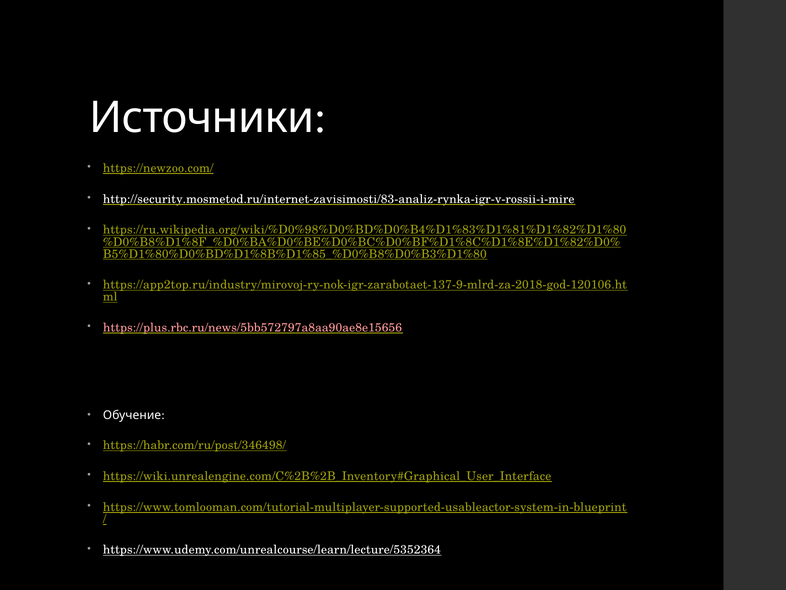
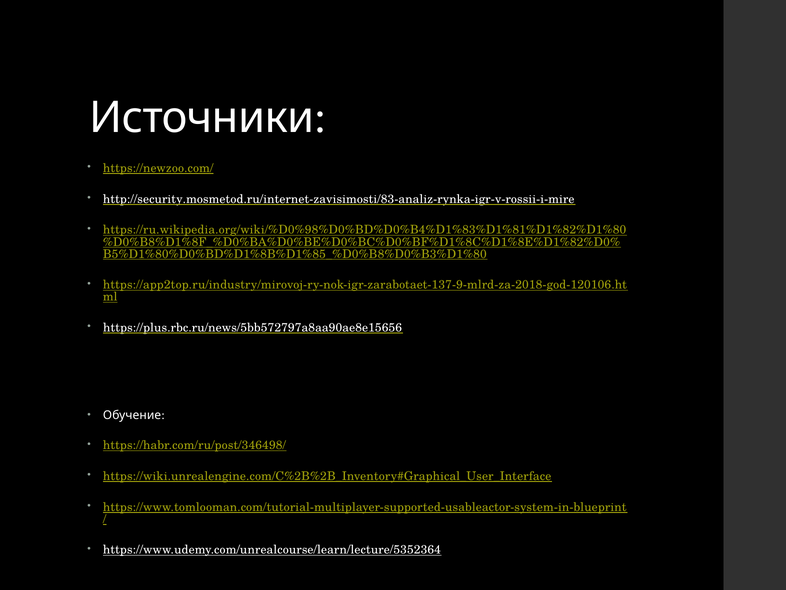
https://plus.rbc.ru/news/5bb572797a8aa90ae8e15656 colour: pink -> white
